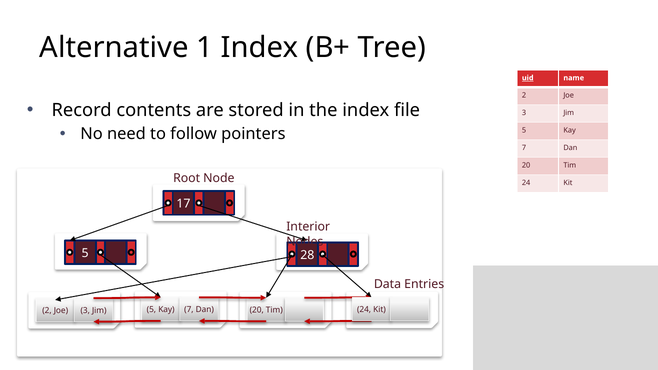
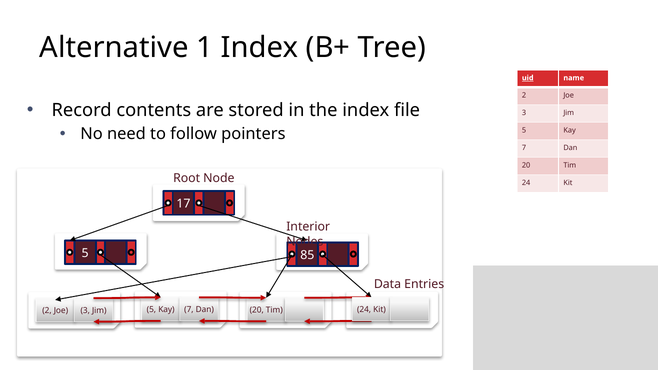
28: 28 -> 85
